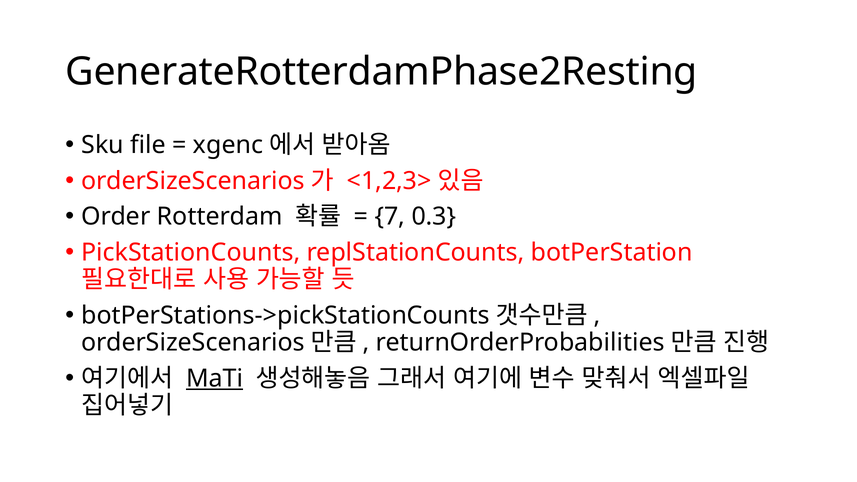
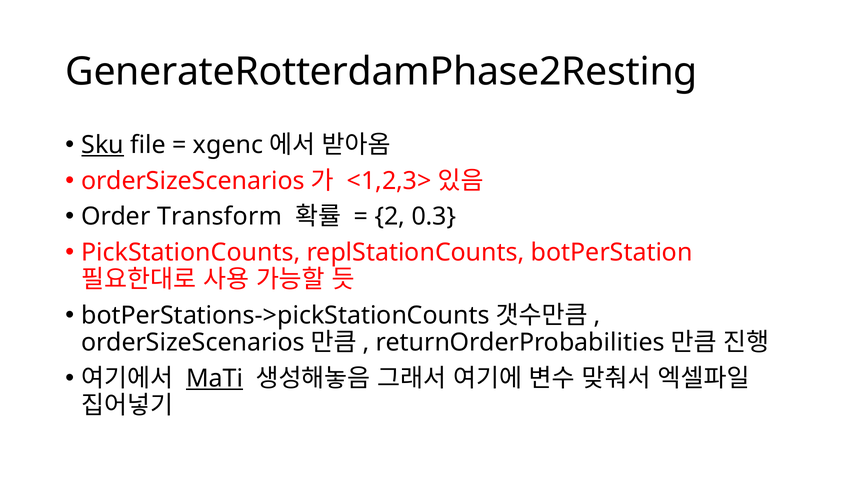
Sku underline: none -> present
Rotterdam: Rotterdam -> Transform
7: 7 -> 2
